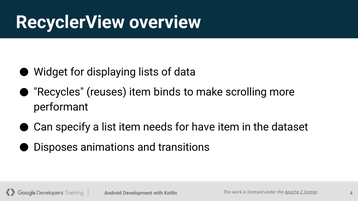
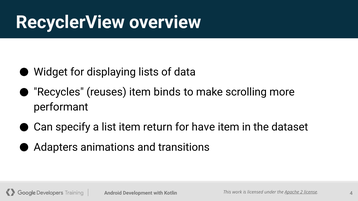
needs: needs -> return
Disposes: Disposes -> Adapters
